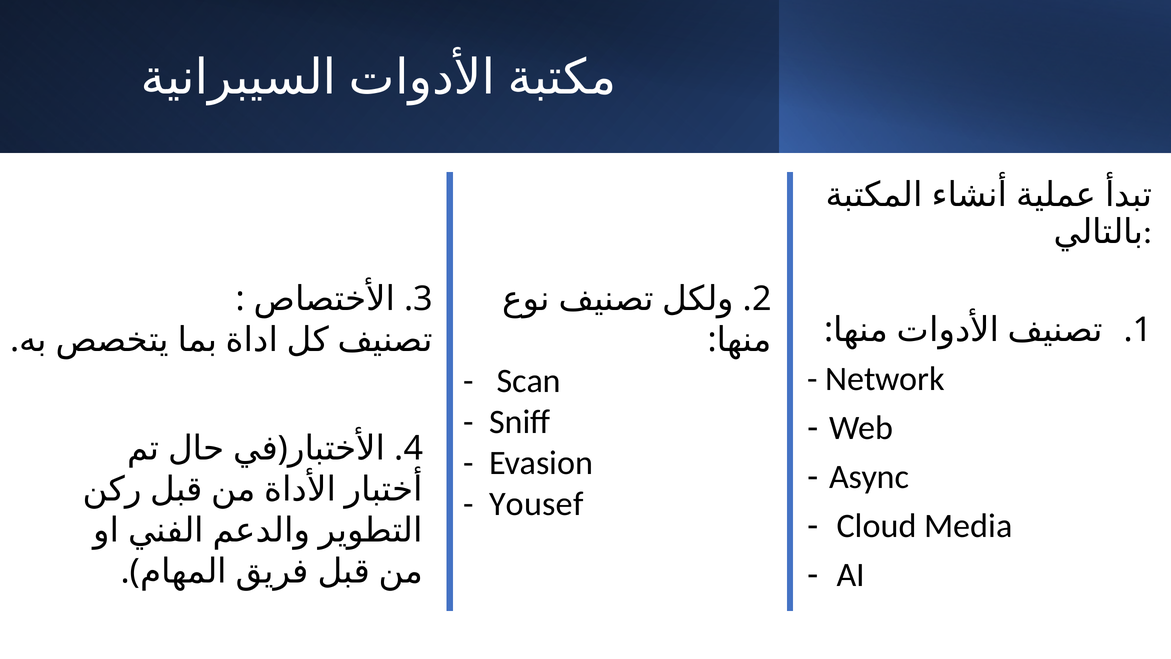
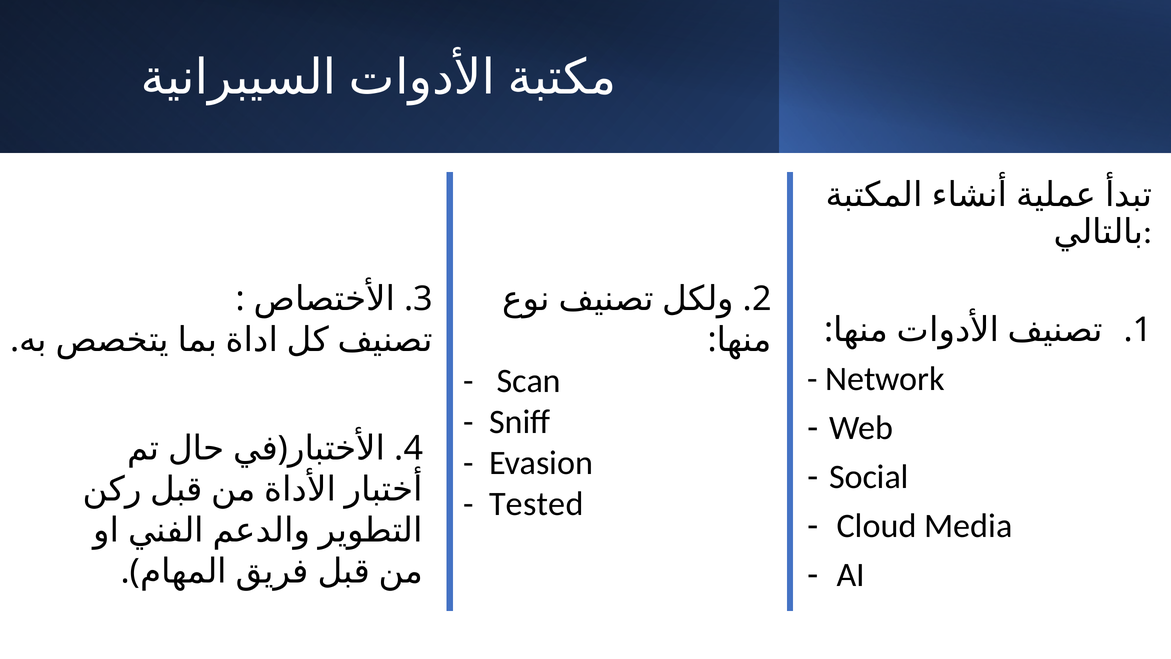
Async: Async -> Social
Yousef: Yousef -> Tested
